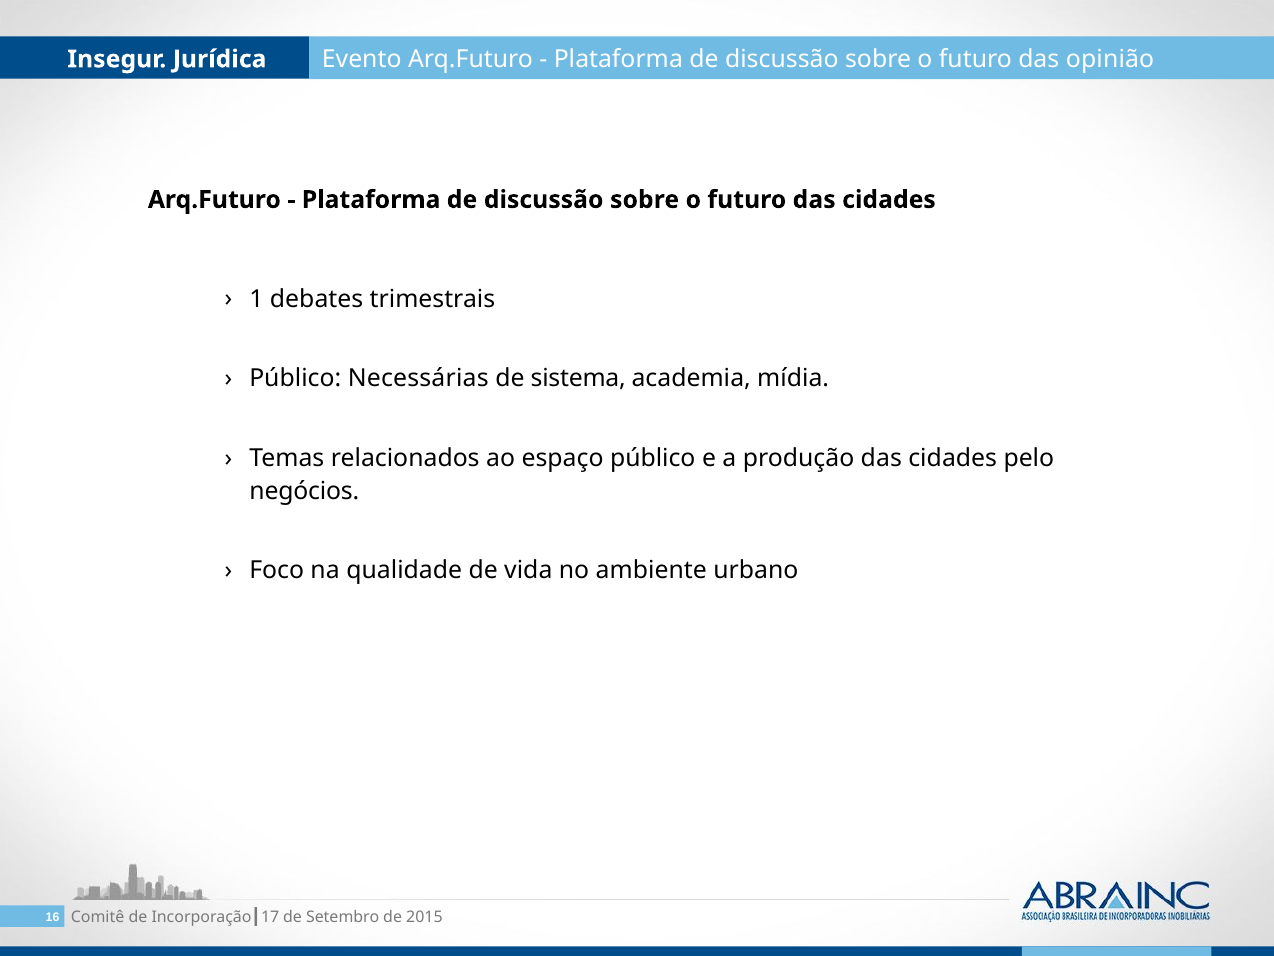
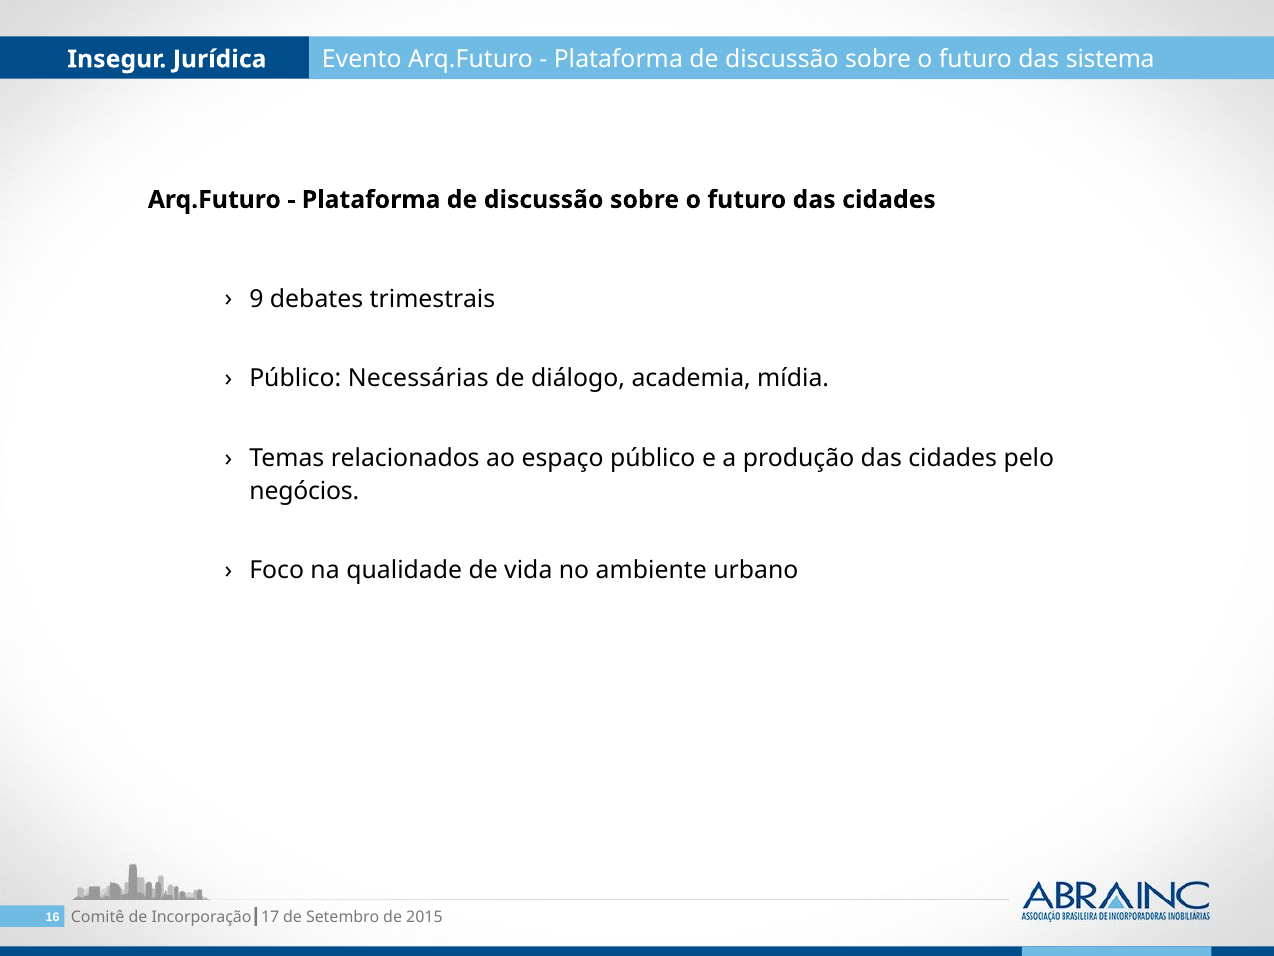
opinião: opinião -> sistema
1: 1 -> 9
sistema: sistema -> diálogo
